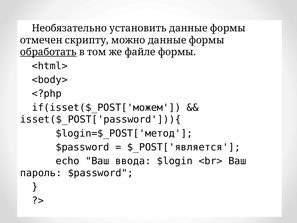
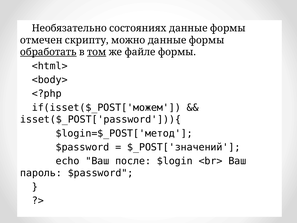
установить: установить -> состояниях
том underline: none -> present
$_POST['является: $_POST['является -> $_POST['значений
ввода: ввода -> после
